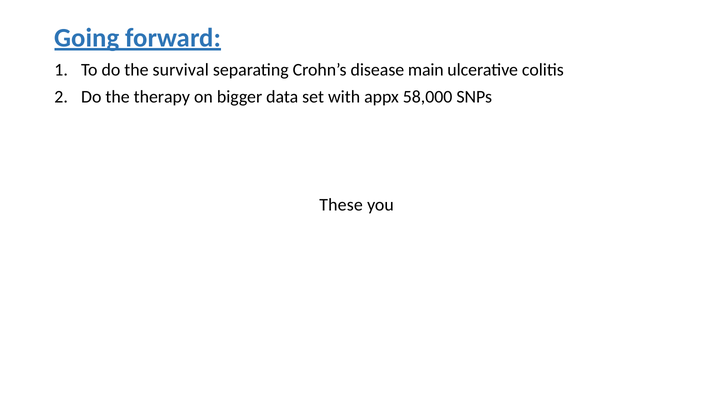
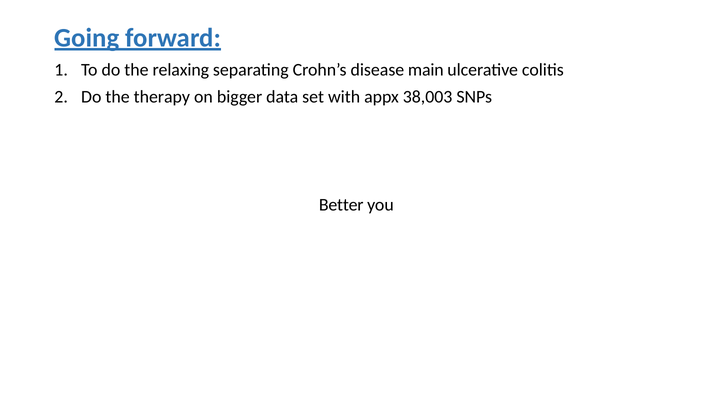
survival: survival -> relaxing
58,000: 58,000 -> 38,003
These: These -> Better
